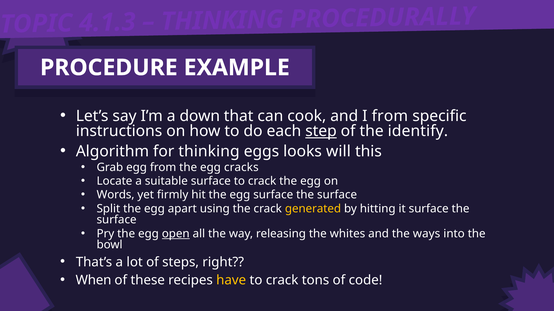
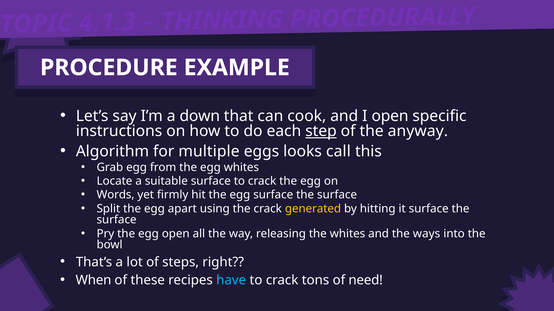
I from: from -> open
identify: identify -> anyway
for thinking: thinking -> multiple
will: will -> call
egg cracks: cracks -> whites
open at (176, 234) underline: present -> none
have colour: yellow -> light blue
code: code -> need
